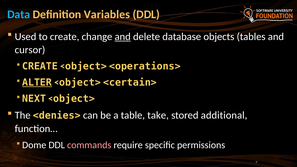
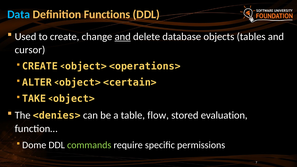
Variables: Variables -> Functions
ALTER underline: present -> none
NEXT: NEXT -> TAKE
take: take -> flow
additional: additional -> evaluation
commands colour: pink -> light green
